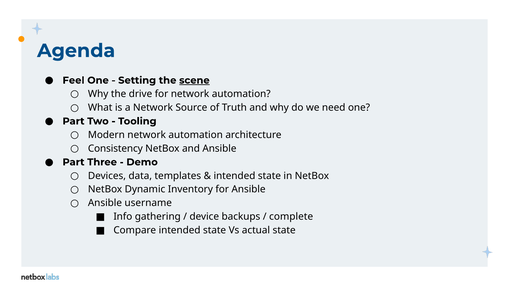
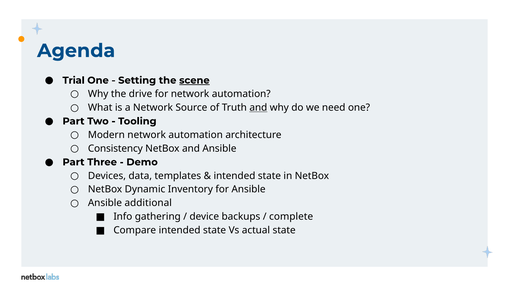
Feel: Feel -> Trial
and at (258, 108) underline: none -> present
username: username -> additional
